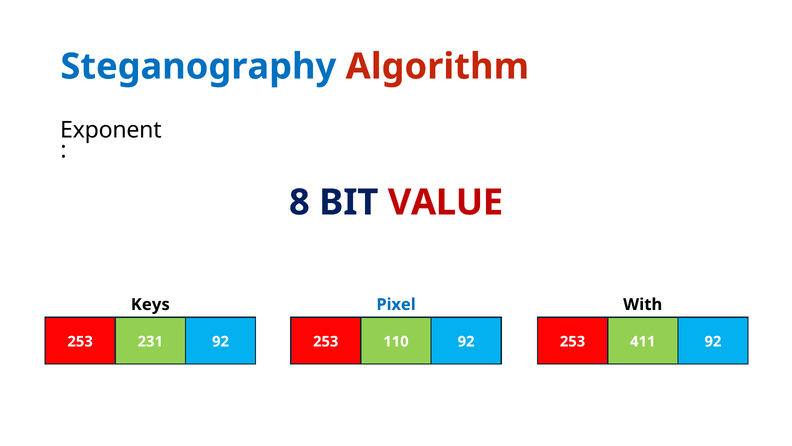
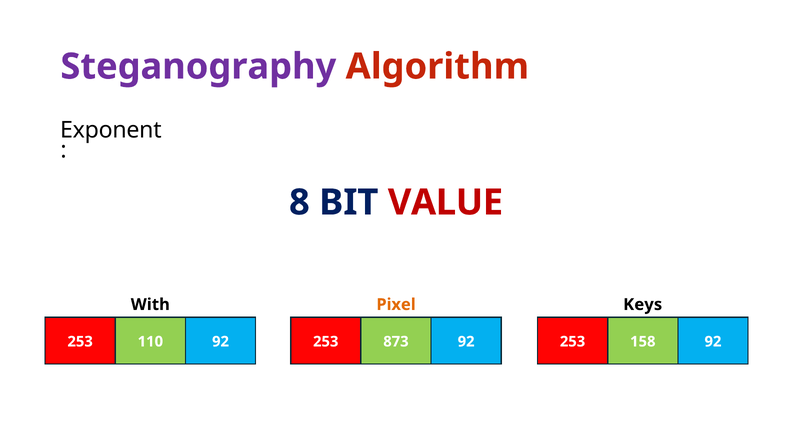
Steganography colour: blue -> purple
Keys: Keys -> With
Pixel colour: blue -> orange
With: With -> Keys
231: 231 -> 110
110: 110 -> 873
411: 411 -> 158
